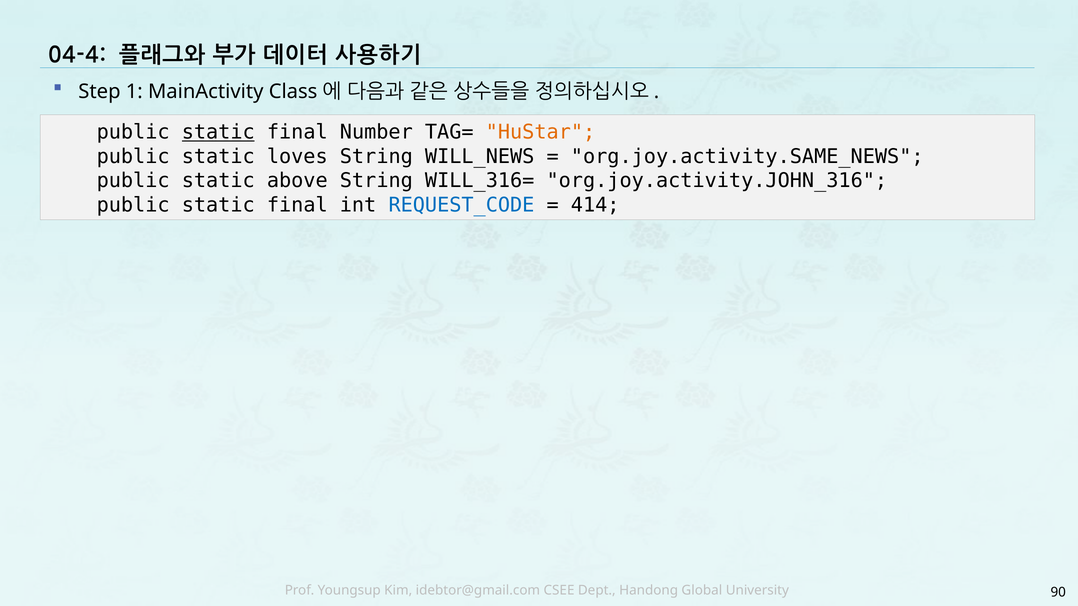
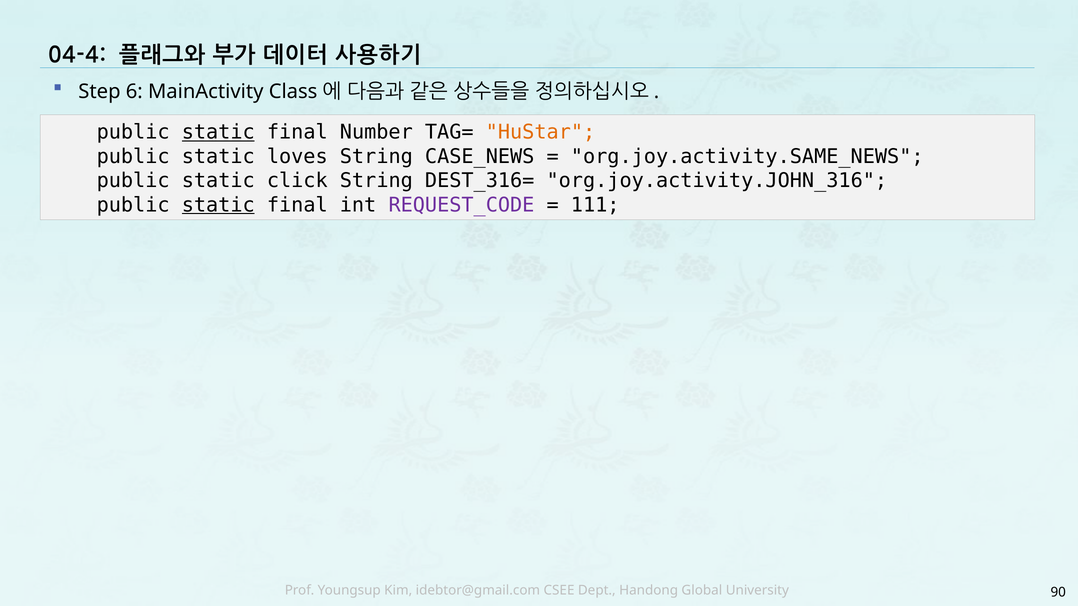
1: 1 -> 6
WILL_NEWS: WILL_NEWS -> CASE_NEWS
above: above -> click
WILL_316=: WILL_316= -> DEST_316=
static at (218, 205) underline: none -> present
REQUEST_CODE colour: blue -> purple
414: 414 -> 111
